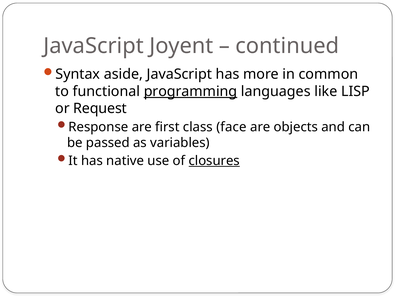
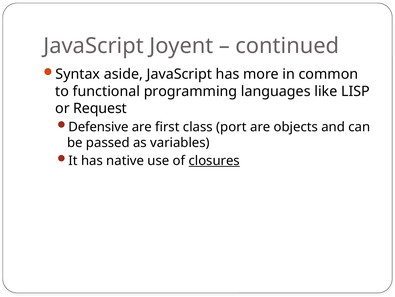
programming underline: present -> none
Response: Response -> Defensive
face: face -> port
